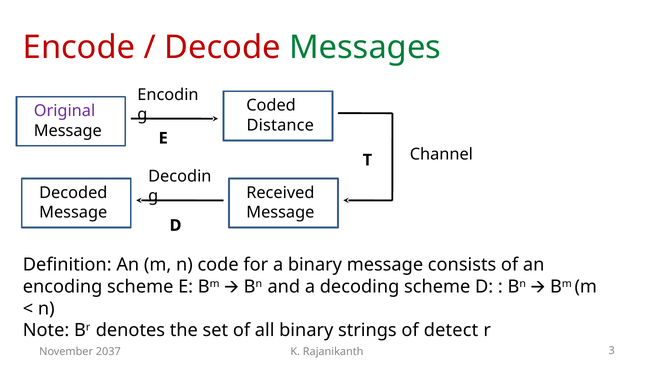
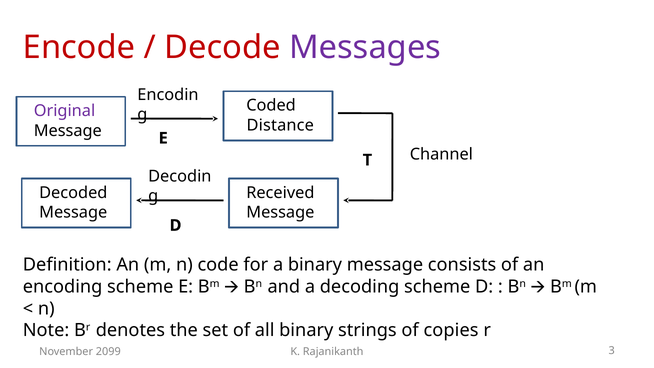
Messages colour: green -> purple
detect: detect -> copies
2037: 2037 -> 2099
